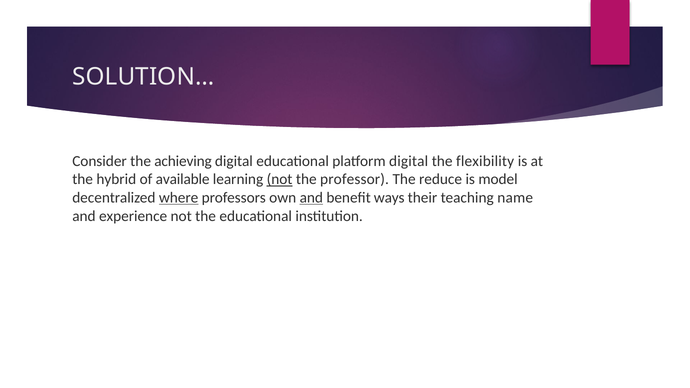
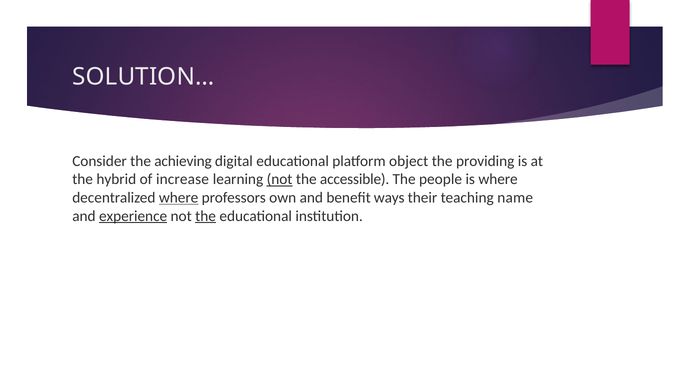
platform digital: digital -> object
flexibility: flexibility -> providing
available: available -> increase
professor: professor -> accessible
reduce: reduce -> people
is model: model -> where
and at (311, 198) underline: present -> none
experience underline: none -> present
the at (206, 216) underline: none -> present
